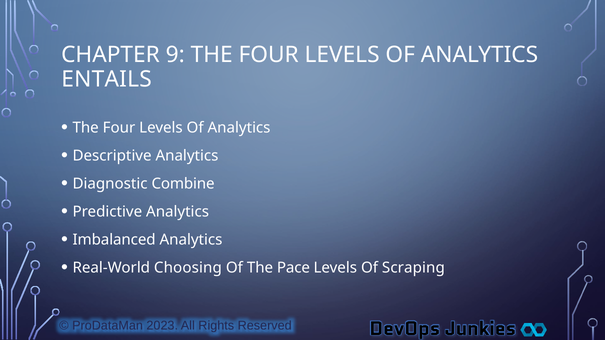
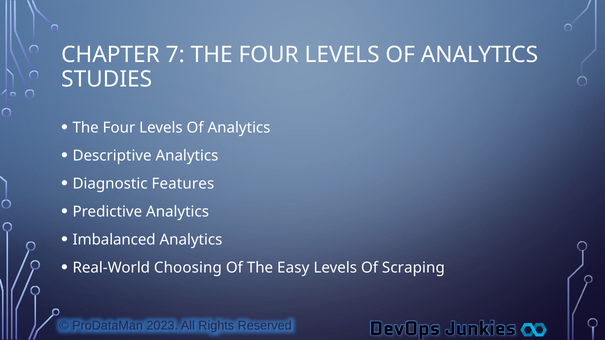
9: 9 -> 7
ENTAILS: ENTAILS -> STUDIES
Combine: Combine -> Features
Pace: Pace -> Easy
